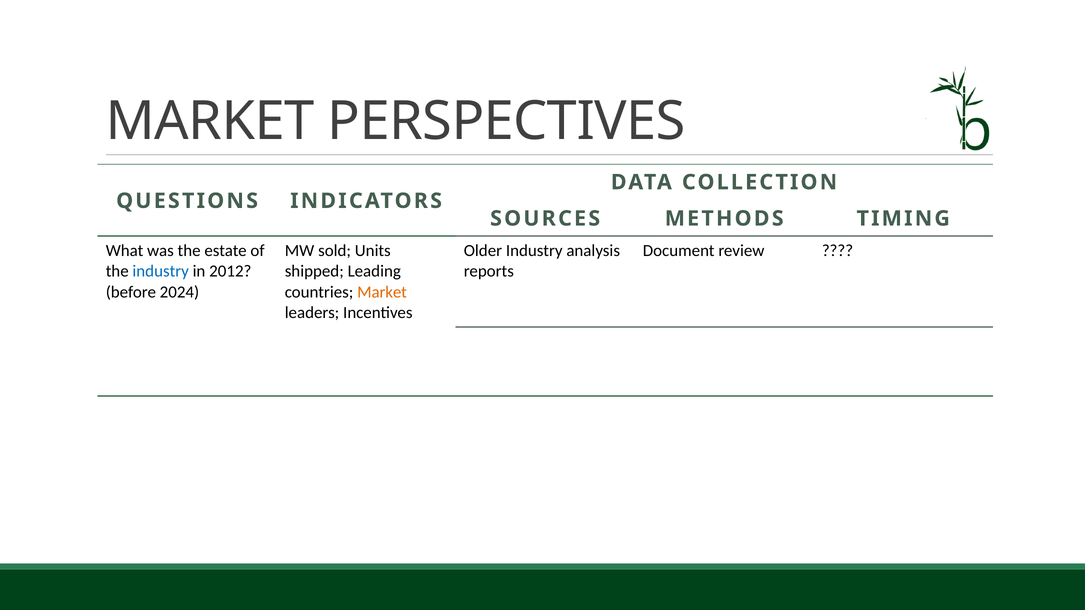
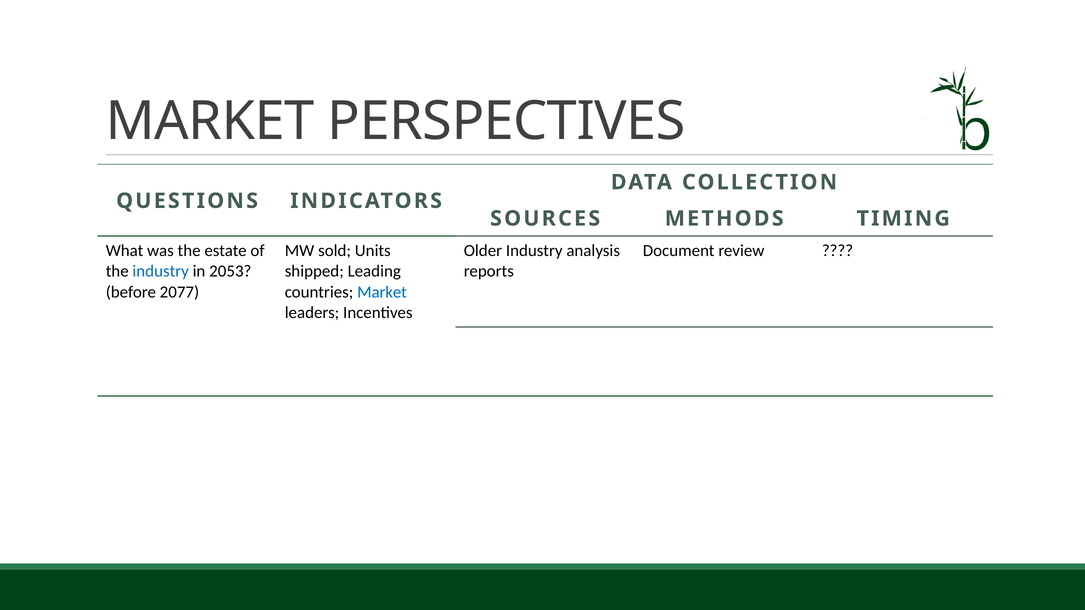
2012: 2012 -> 2053
2024: 2024 -> 2077
Market at (382, 292) colour: orange -> blue
